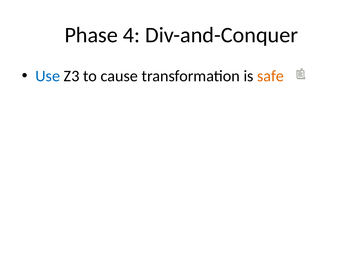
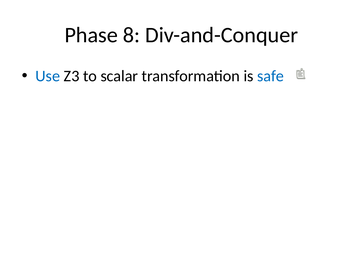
4: 4 -> 8
cause: cause -> scalar
safe colour: orange -> blue
